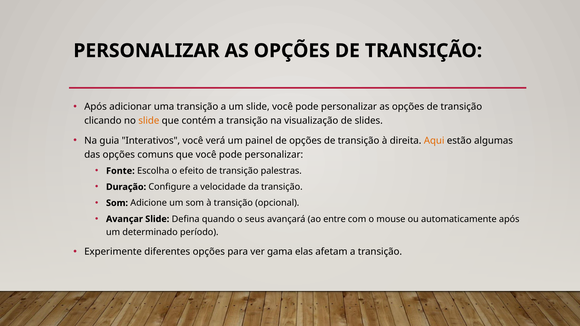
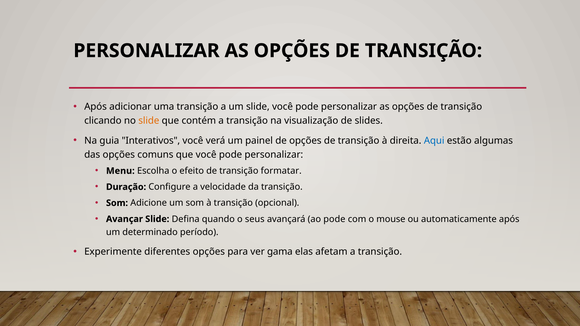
Aqui colour: orange -> blue
Fonte: Fonte -> Menu
palestras: palestras -> formatar
ao entre: entre -> pode
